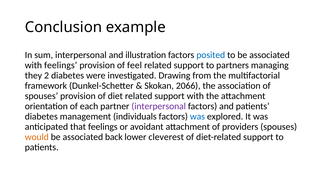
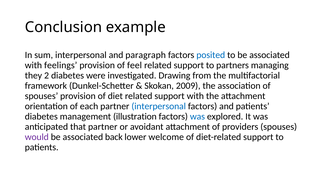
illustration: illustration -> paragraph
2066: 2066 -> 2009
interpersonal at (159, 106) colour: purple -> blue
individuals: individuals -> illustration
that feelings: feelings -> partner
would colour: orange -> purple
cleverest: cleverest -> welcome
